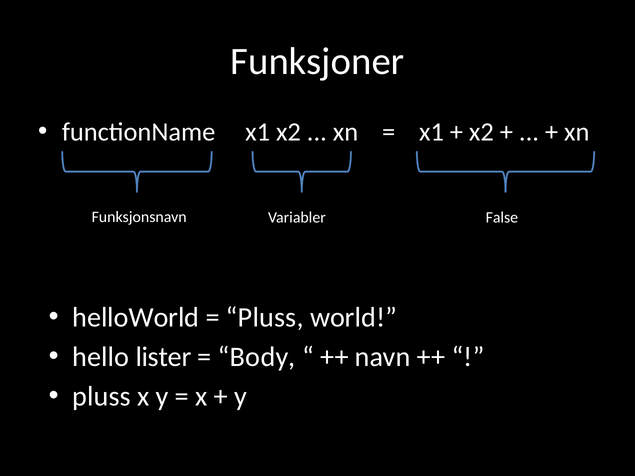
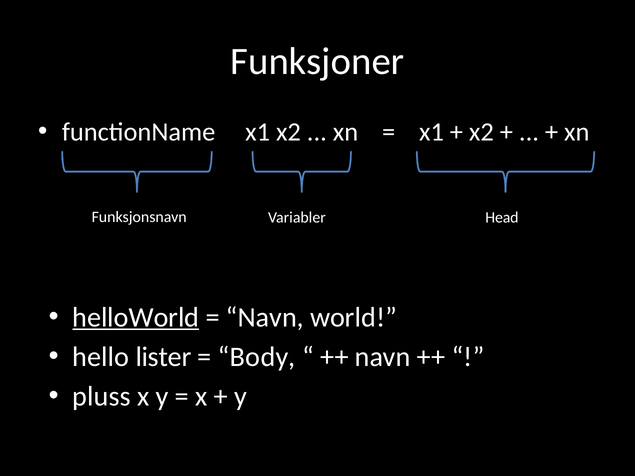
False: False -> Head
helloWorld underline: none -> present
Pluss at (265, 317): Pluss -> Navn
